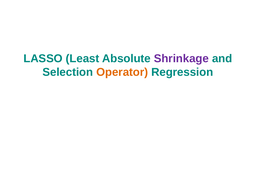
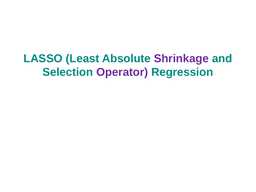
Operator colour: orange -> purple
